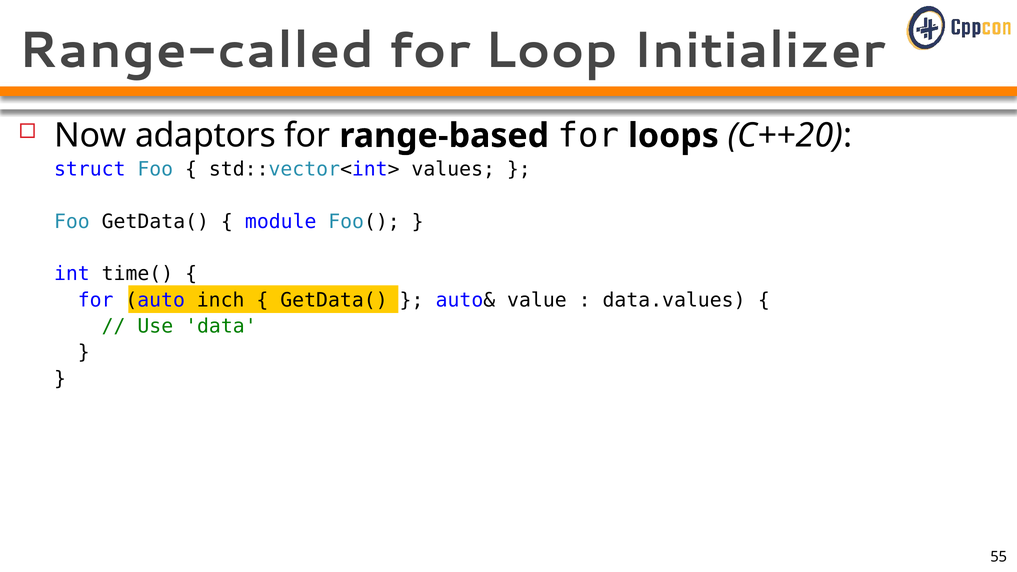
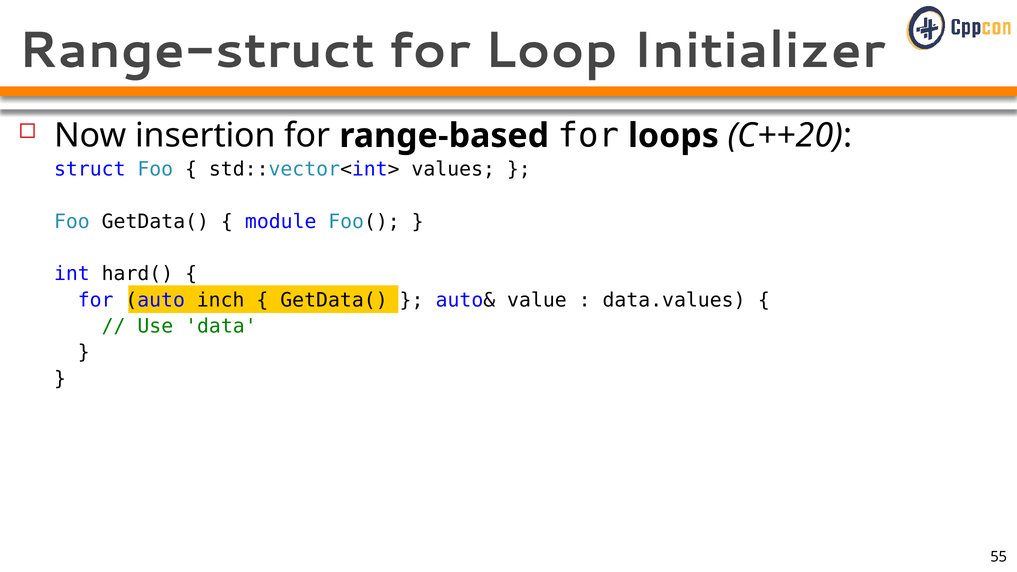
Range-called: Range-called -> Range-struct
adaptors: adaptors -> insertion
time(: time( -> hard(
